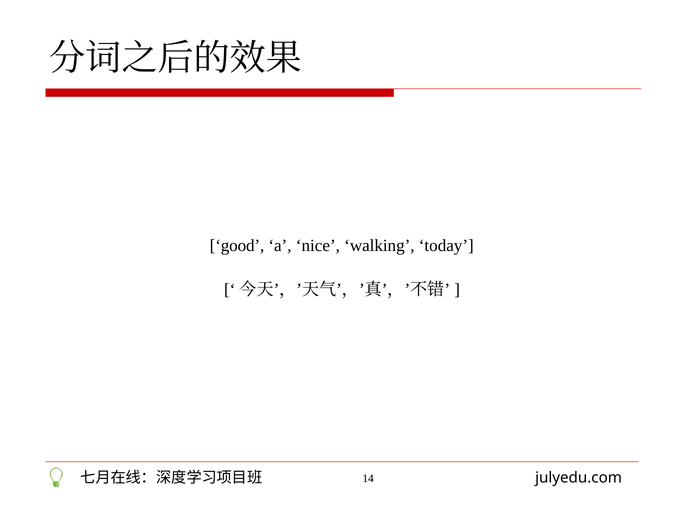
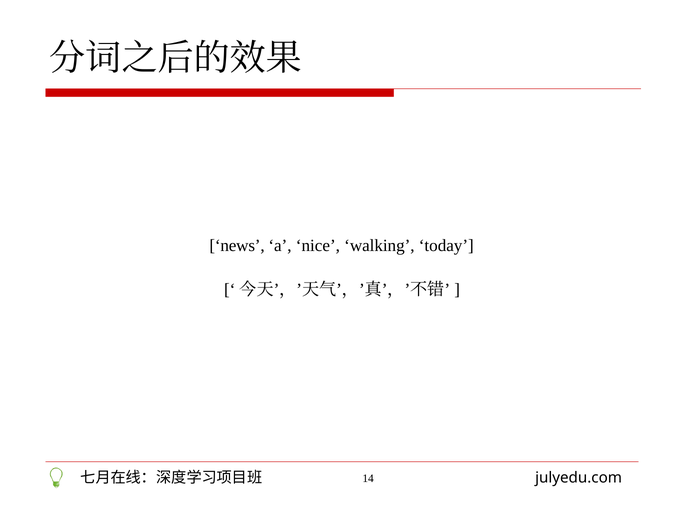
good: good -> news
